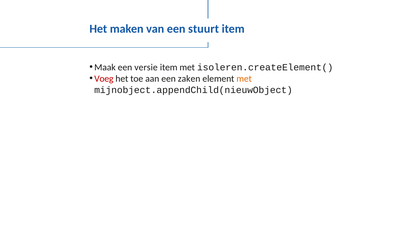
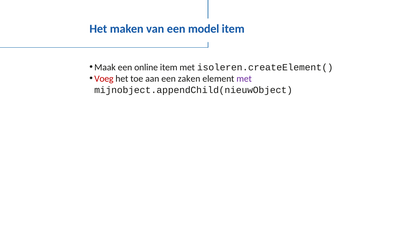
stuurt: stuurt -> model
versie: versie -> online
met at (244, 79) colour: orange -> purple
